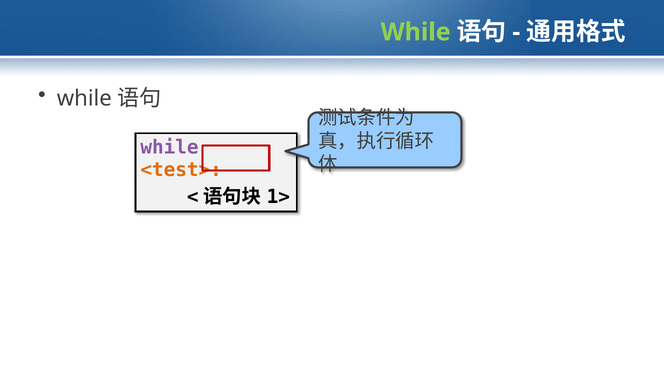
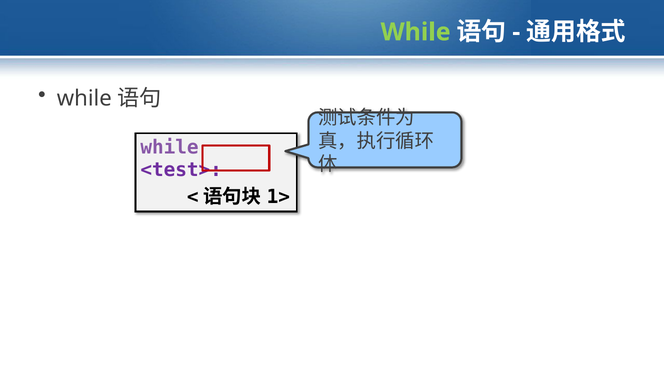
<test> colour: orange -> purple
